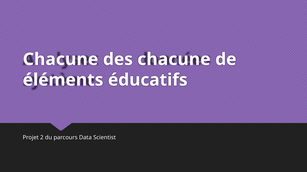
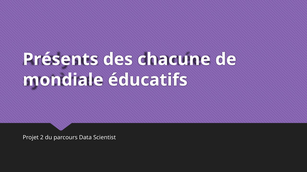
Chacune at (61, 60): Chacune -> Présents
éléments: éléments -> mondiale
